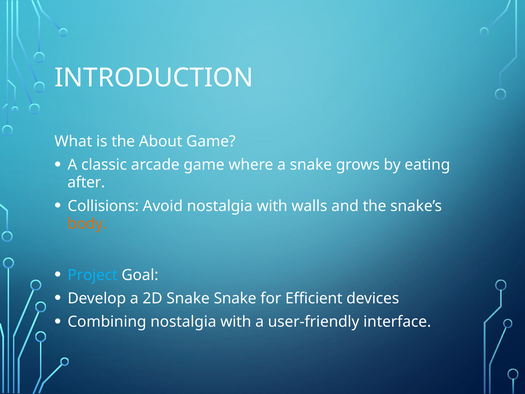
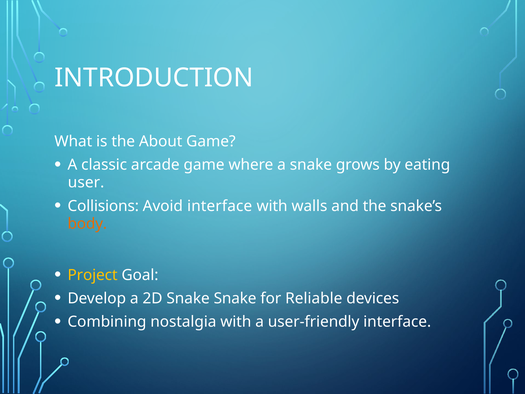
after: after -> user
Avoid nostalgia: nostalgia -> interface
Project colour: light blue -> yellow
Efficient: Efficient -> Reliable
